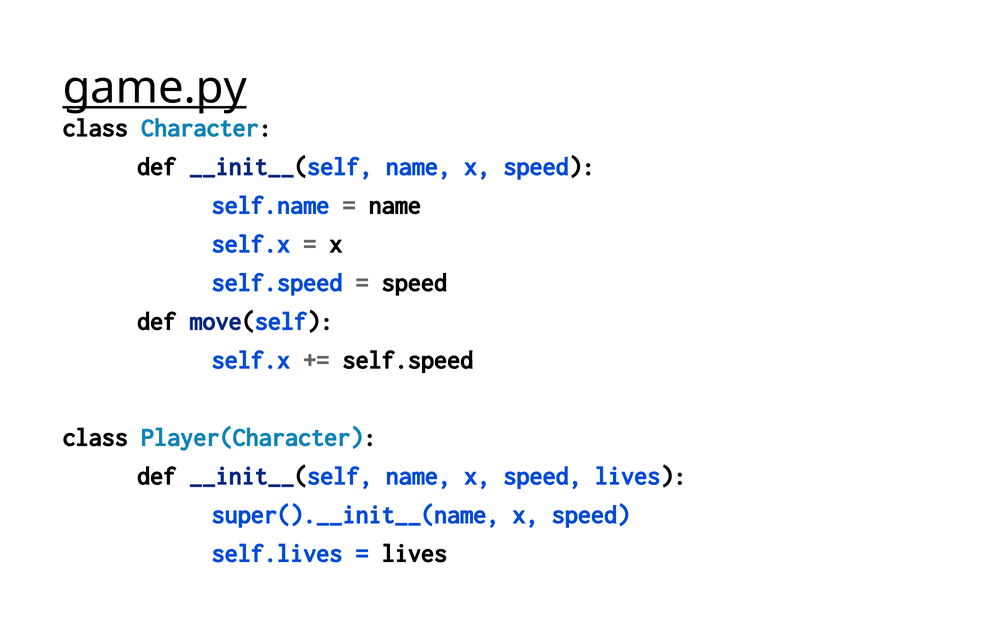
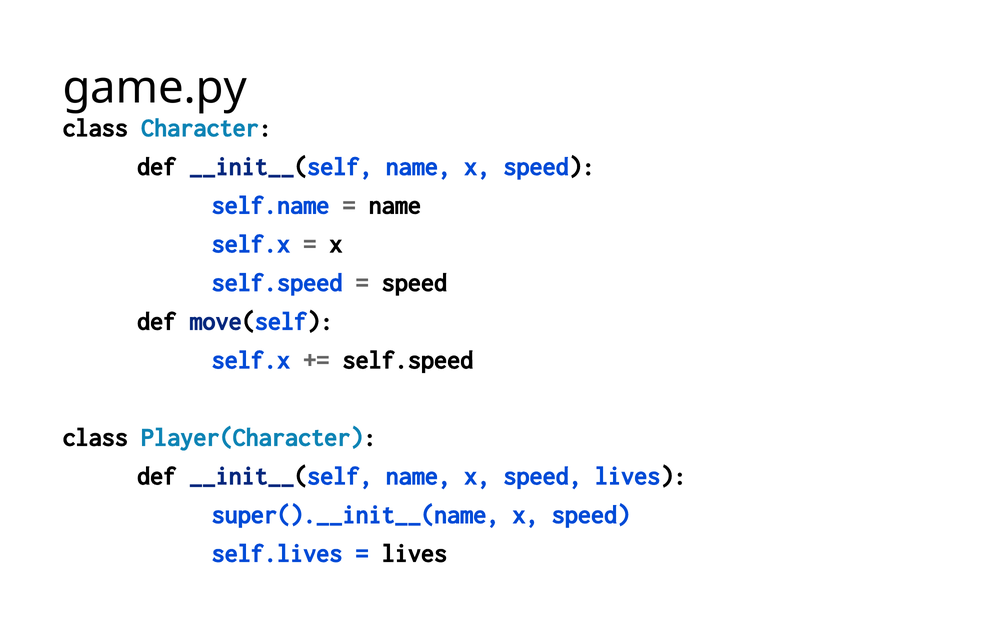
game.py underline: present -> none
